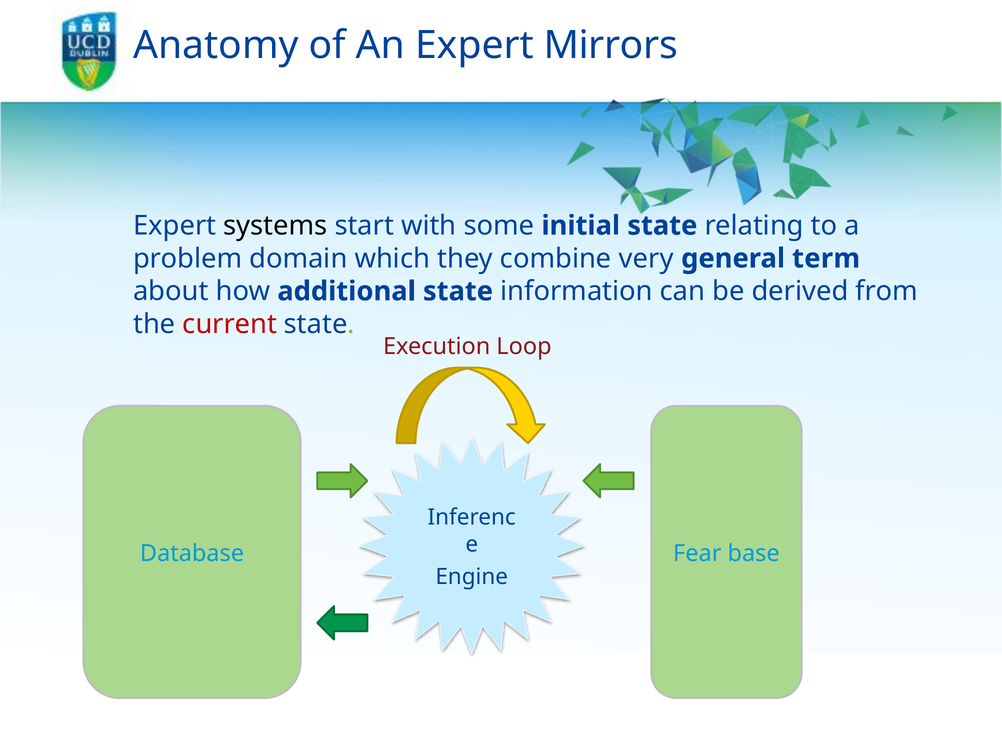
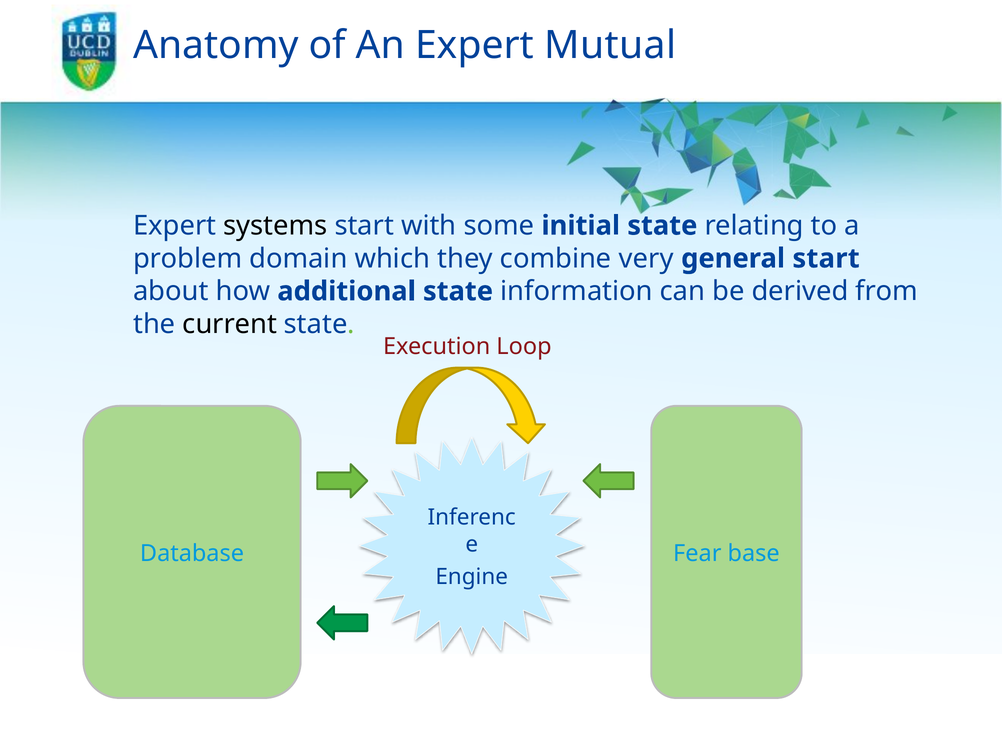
Mirrors: Mirrors -> Mutual
general term: term -> start
current colour: red -> black
